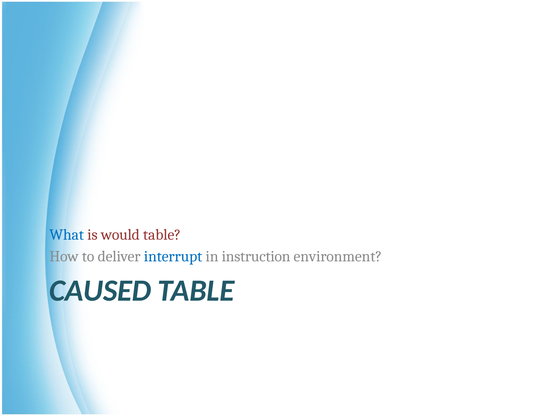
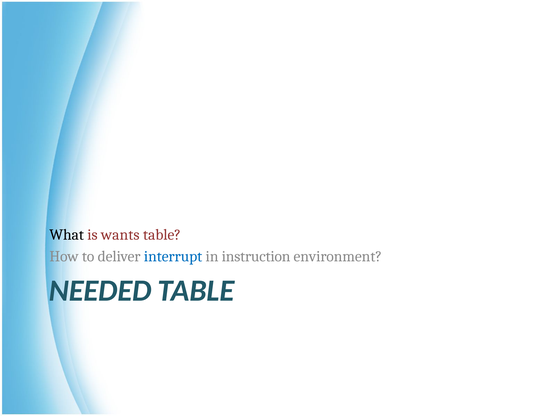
What colour: blue -> black
would: would -> wants
CAUSED: CAUSED -> NEEDED
